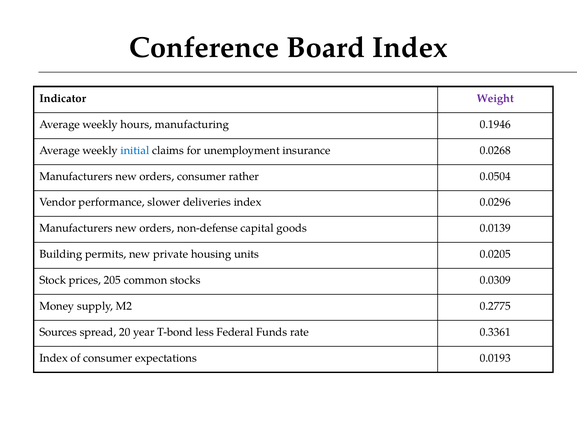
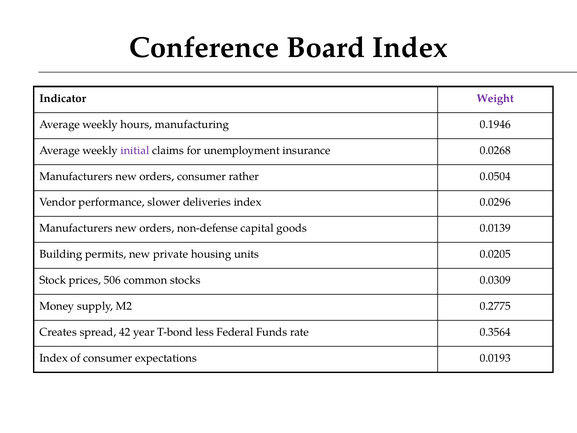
initial colour: blue -> purple
205: 205 -> 506
Sources: Sources -> Creates
20: 20 -> 42
0.3361: 0.3361 -> 0.3564
